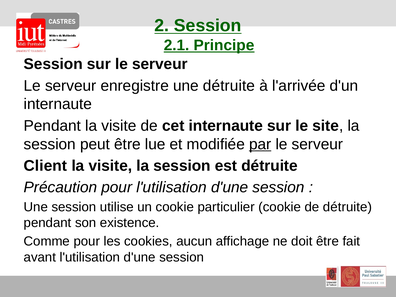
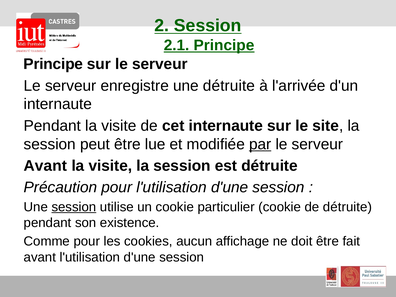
Session at (53, 64): Session -> Principe
Client at (45, 166): Client -> Avant
session at (74, 207) underline: none -> present
